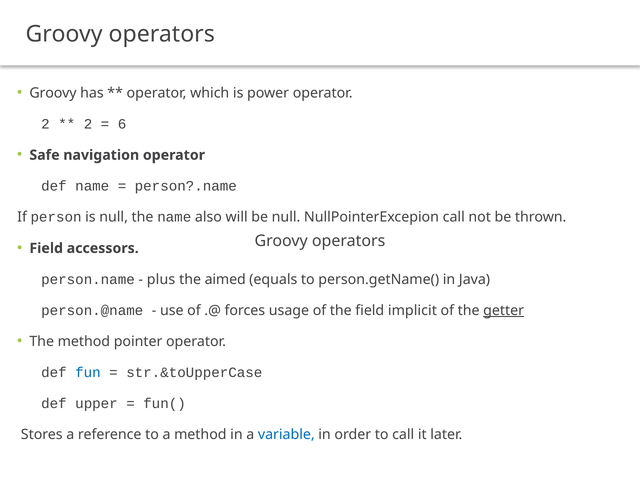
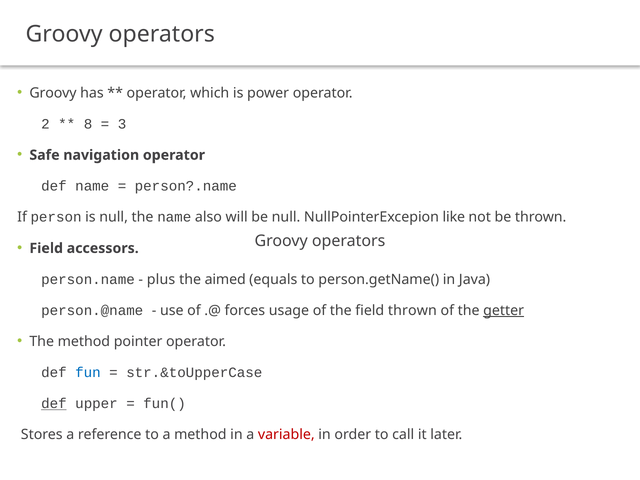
2 at (88, 124): 2 -> 8
6: 6 -> 3
NullPointerExcepion call: call -> like
field implicit: implicit -> thrown
def at (54, 404) underline: none -> present
variable colour: blue -> red
